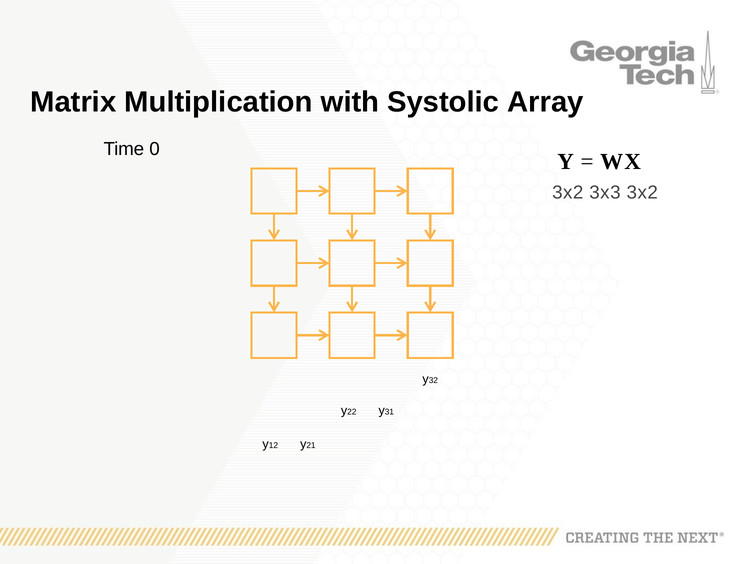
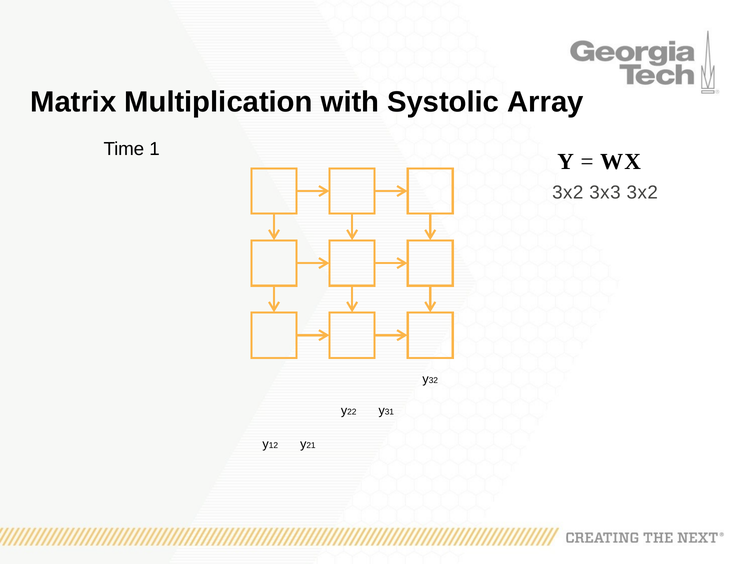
0: 0 -> 1
